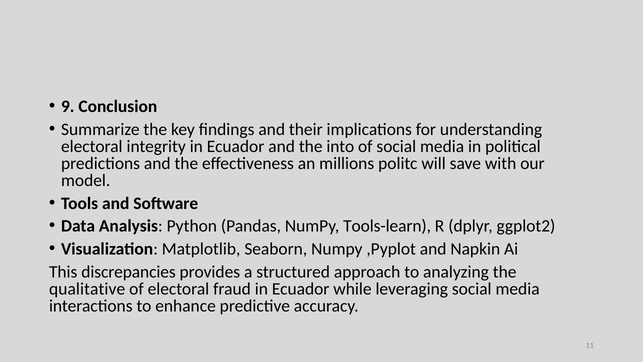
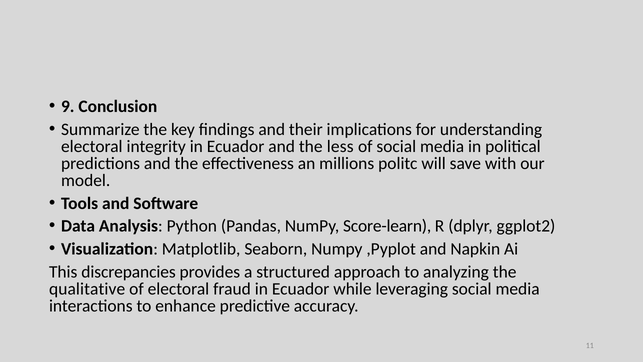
into: into -> less
Tools-learn: Tools-learn -> Score-learn
